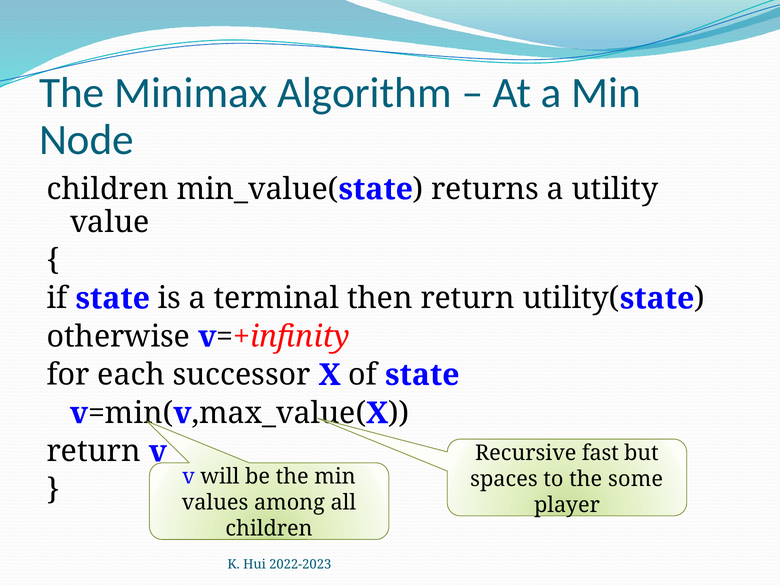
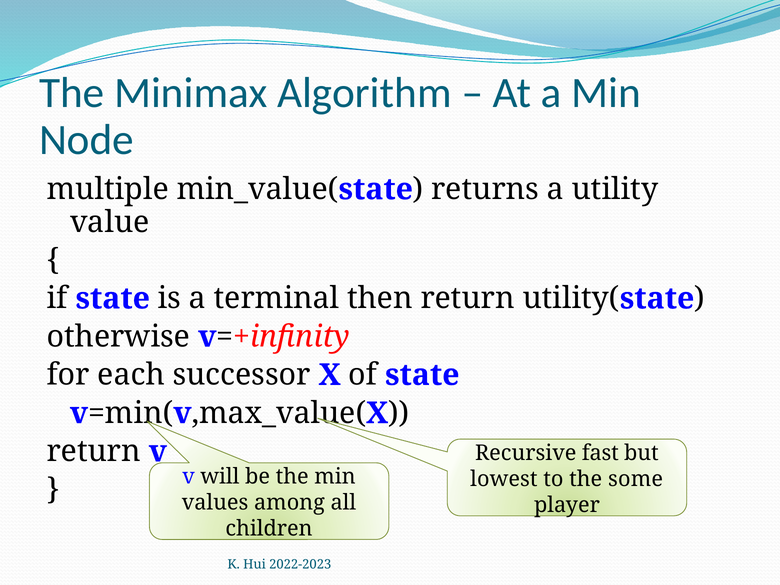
children at (108, 189): children -> multiple
spaces: spaces -> lowest
